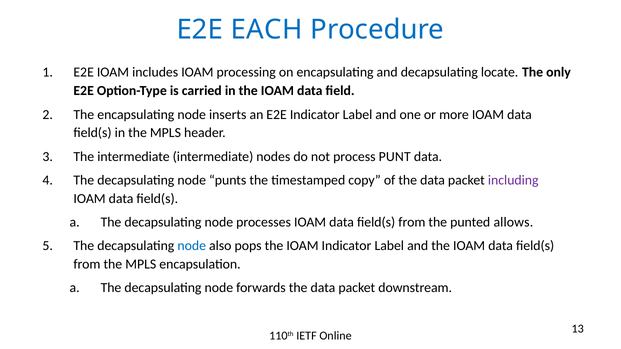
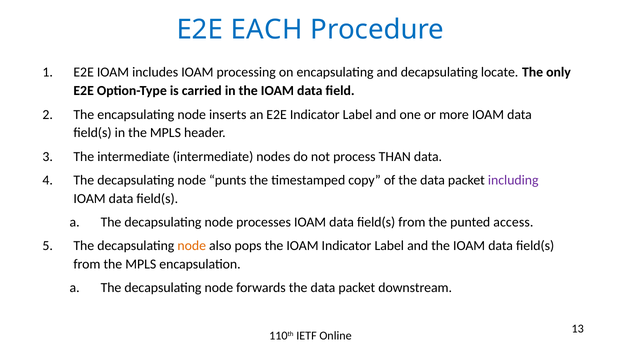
PUNT: PUNT -> THAN
allows: allows -> access
node at (192, 246) colour: blue -> orange
